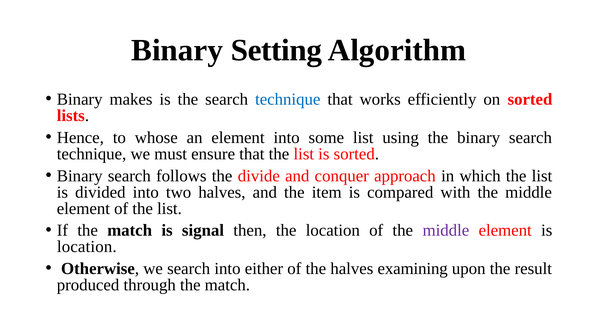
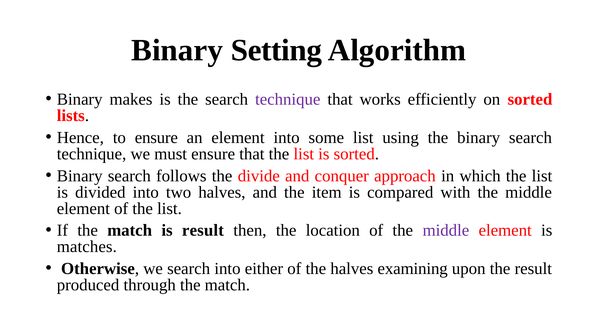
technique at (288, 99) colour: blue -> purple
to whose: whose -> ensure
is signal: signal -> result
location at (87, 247): location -> matches
